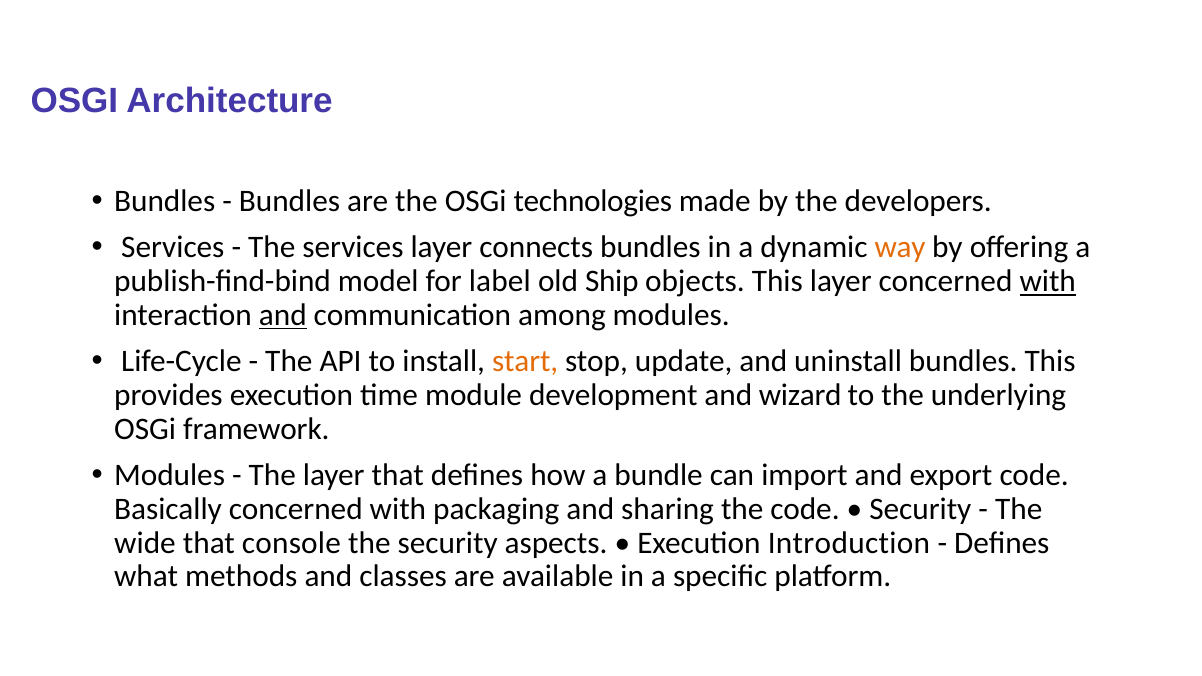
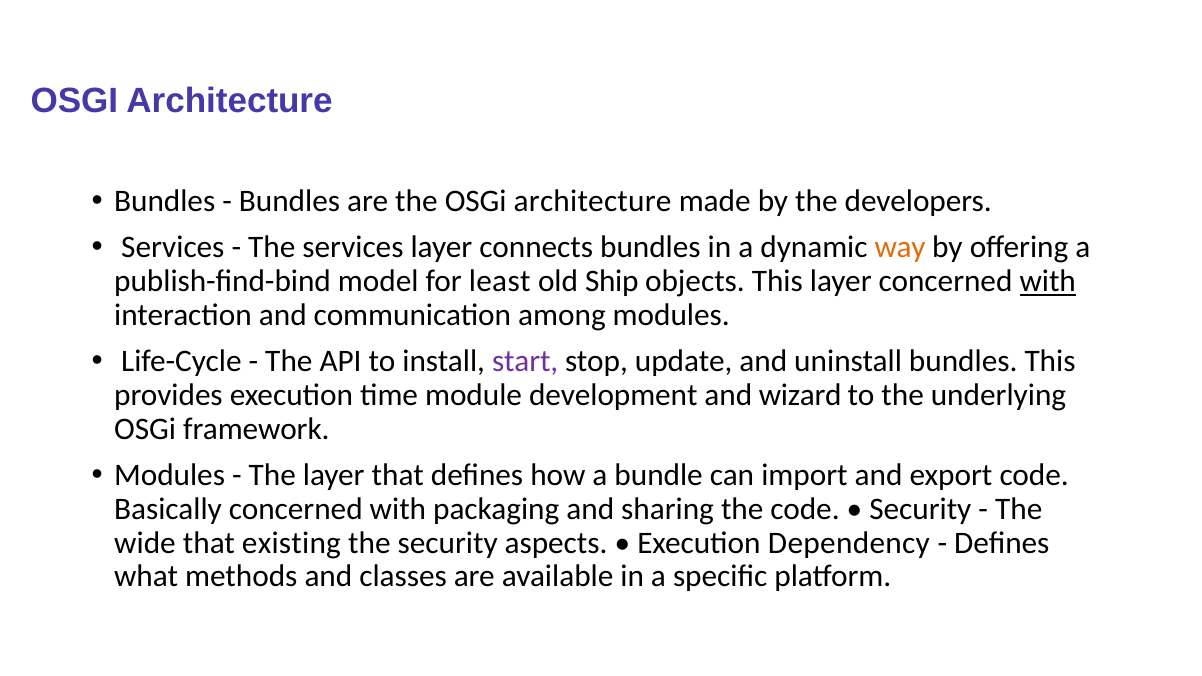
the OSGi technologies: technologies -> architecture
label: label -> least
and at (283, 315) underline: present -> none
start colour: orange -> purple
console: console -> existing
Introduction: Introduction -> Dependency
